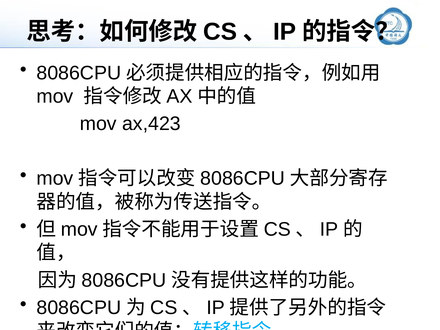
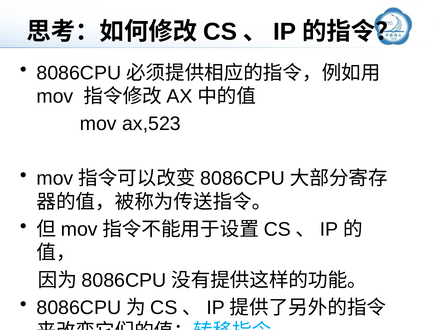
ax,423: ax,423 -> ax,523
